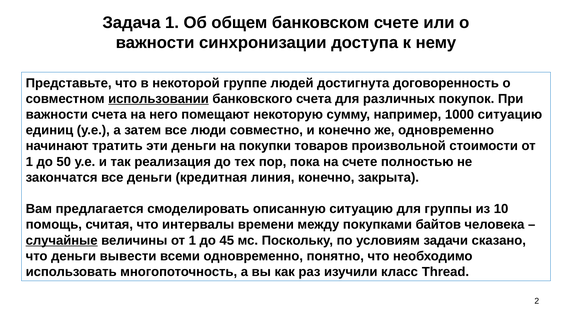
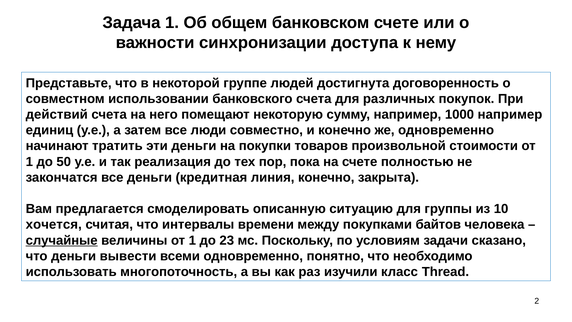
использовании underline: present -> none
важности at (57, 114): важности -> действий
1000 ситуацию: ситуацию -> например
помощь: помощь -> хочется
45: 45 -> 23
